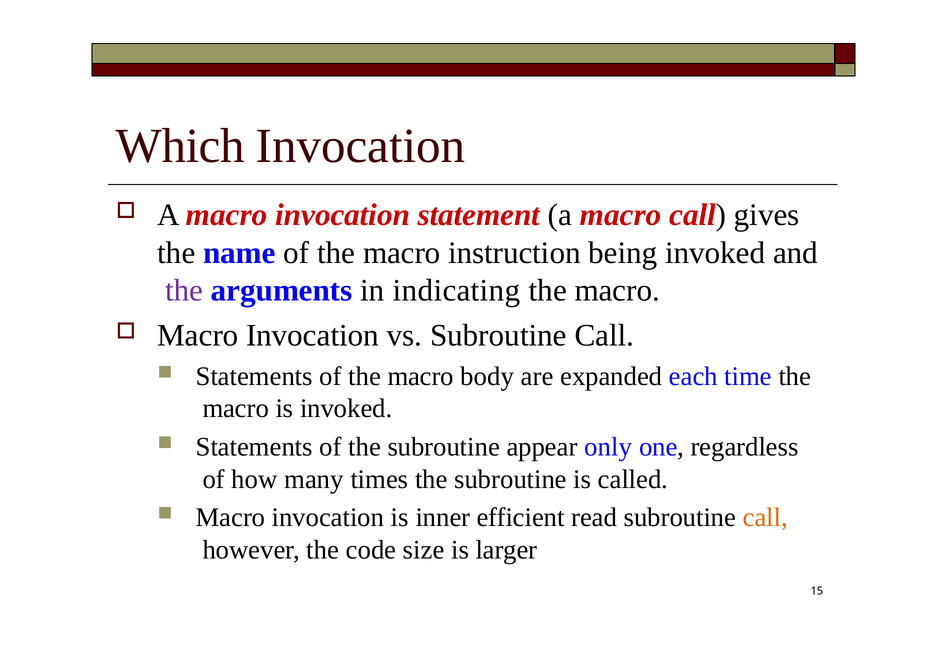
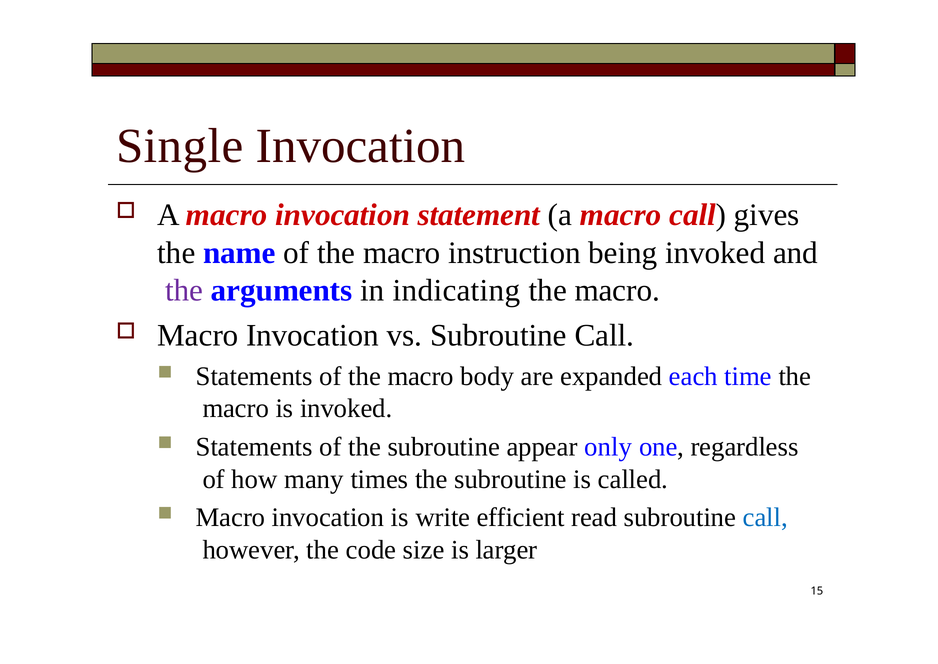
Which: Which -> Single
inner: inner -> write
call at (765, 517) colour: orange -> blue
